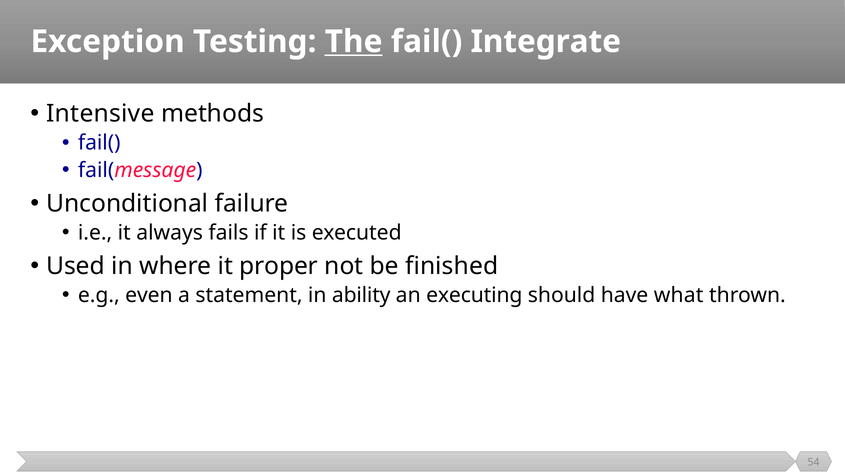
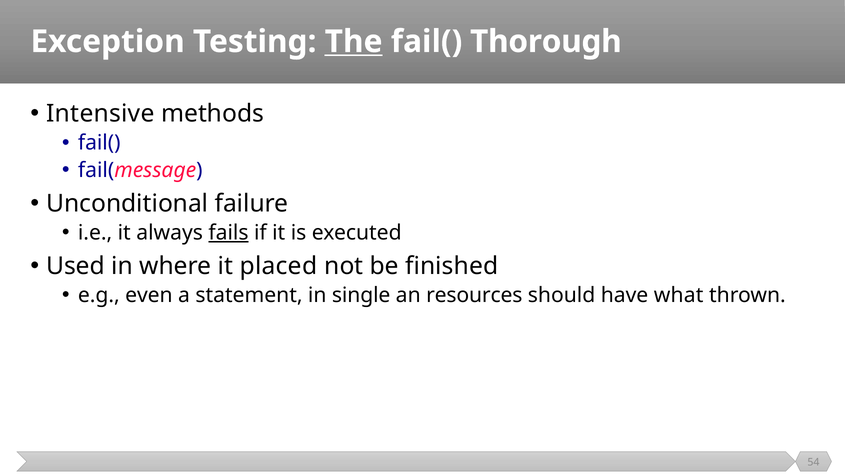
Integrate: Integrate -> Thorough
fails underline: none -> present
proper: proper -> placed
ability: ability -> single
executing: executing -> resources
